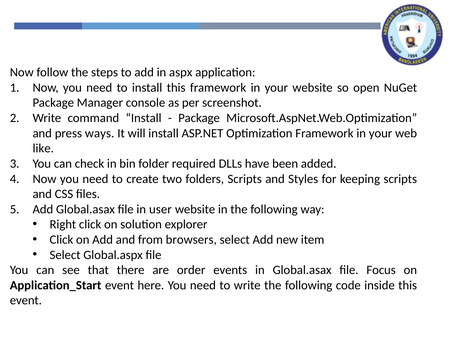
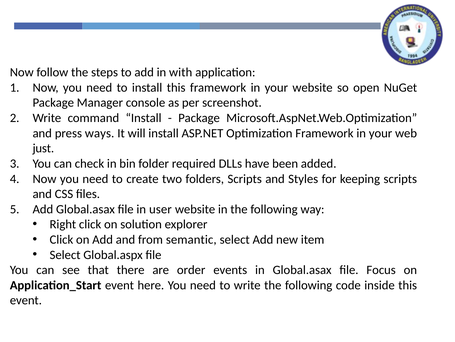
aspx: aspx -> with
like: like -> just
browsers: browsers -> semantic
